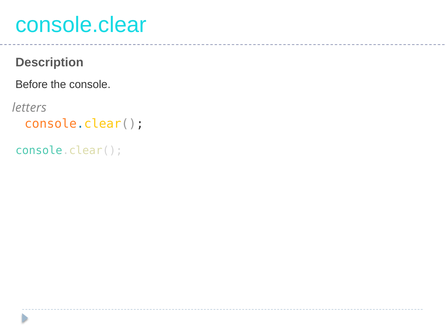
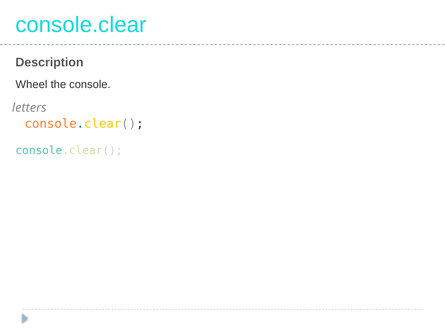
Before: Before -> Wheel
